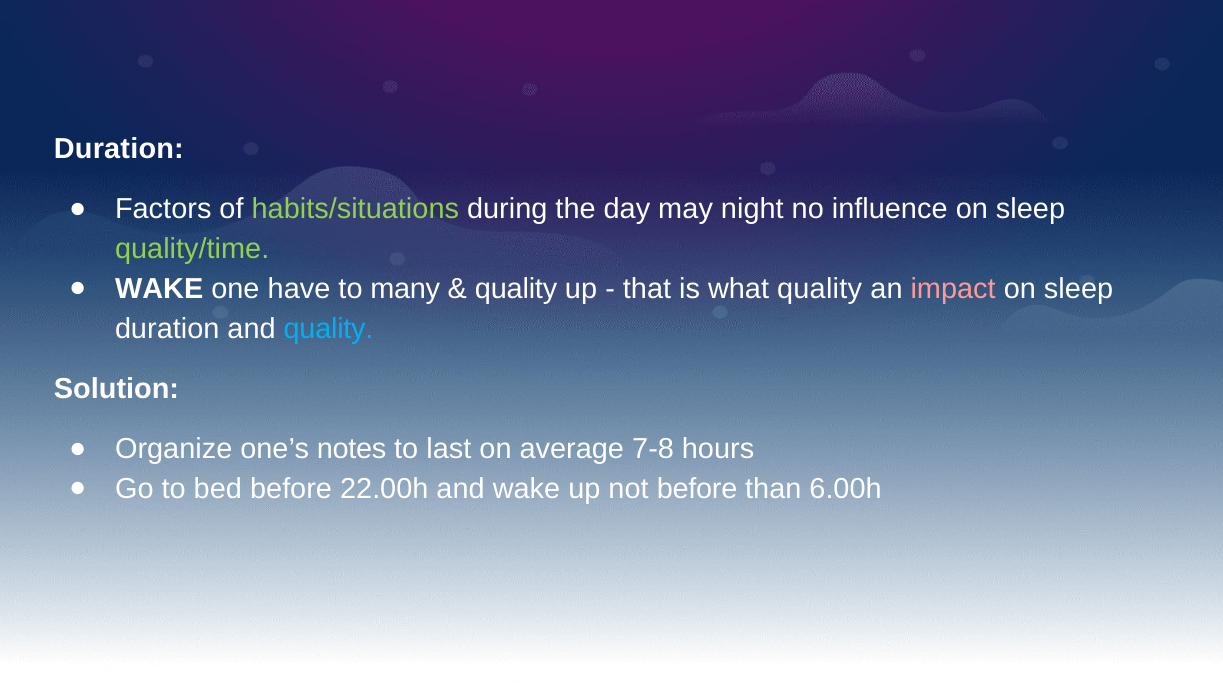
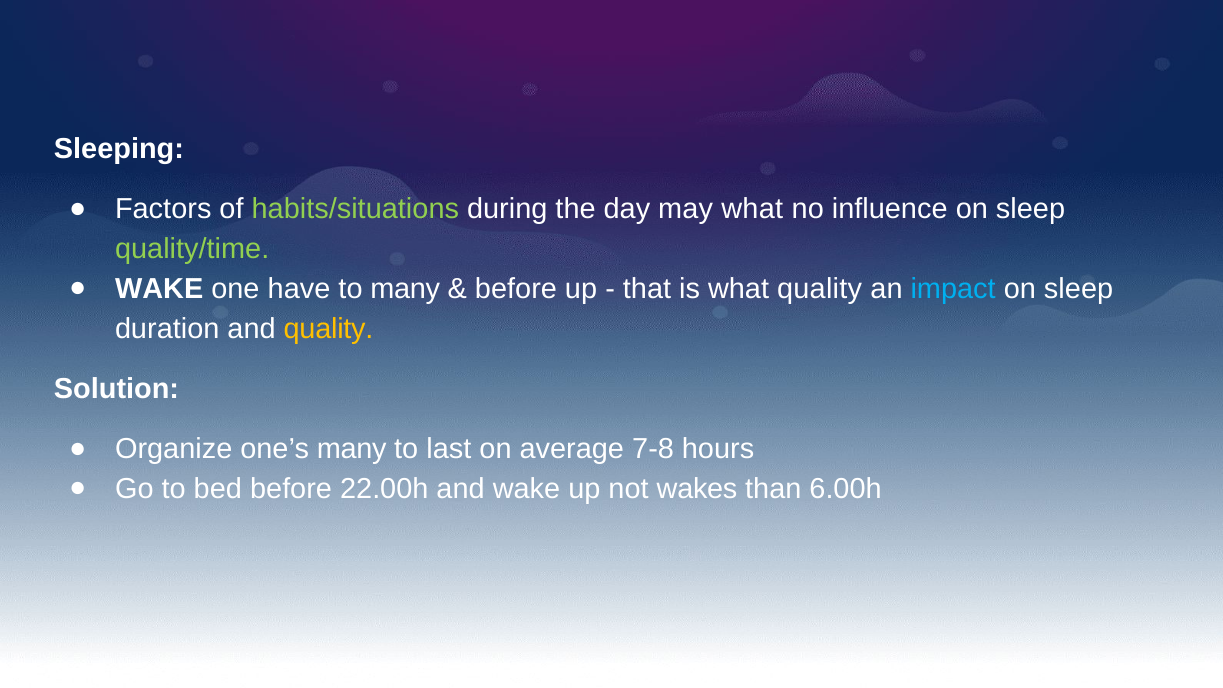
Duration at (119, 149): Duration -> Sleeping
may night: night -> what
quality at (516, 289): quality -> before
impact colour: pink -> light blue
quality at (329, 329) colour: light blue -> yellow
one’s notes: notes -> many
not before: before -> wakes
